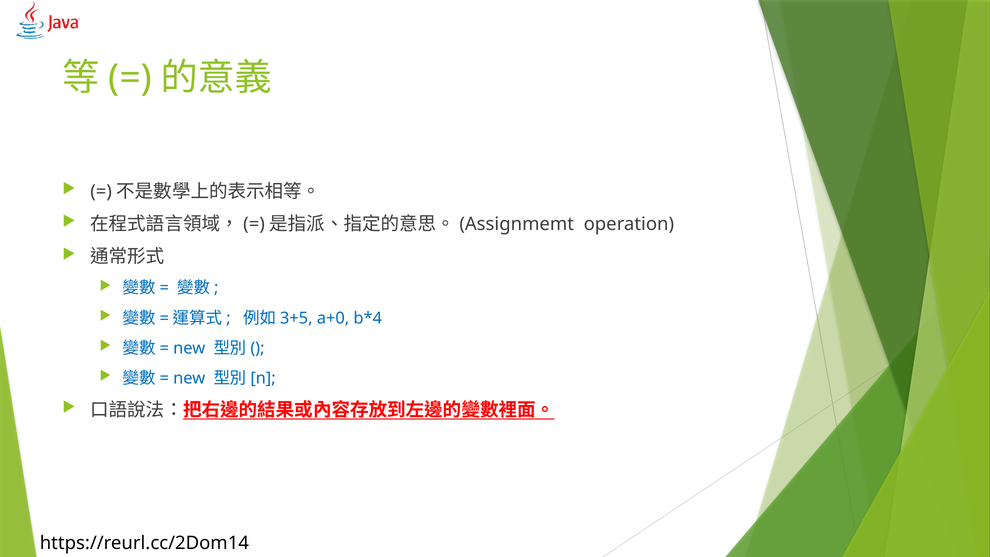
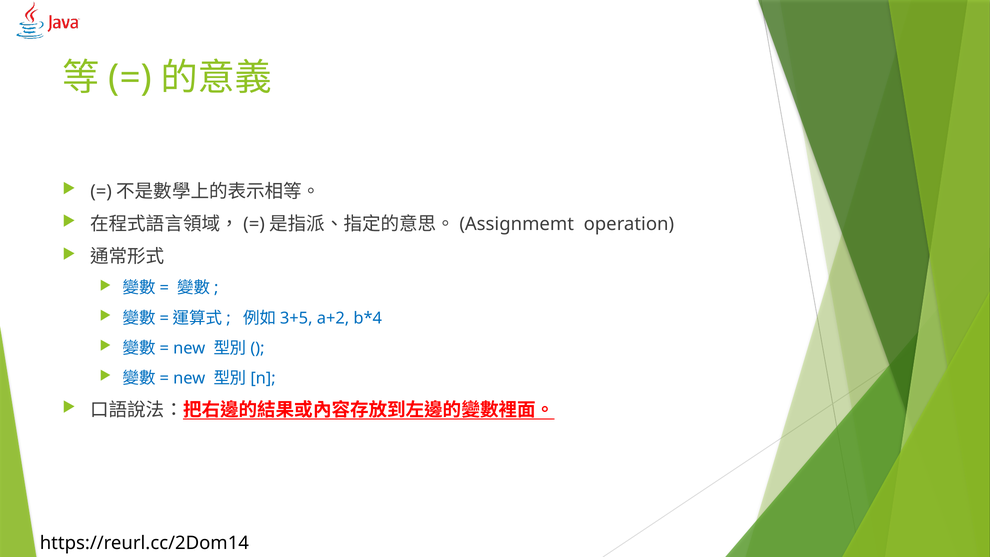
a+0: a+0 -> a+2
